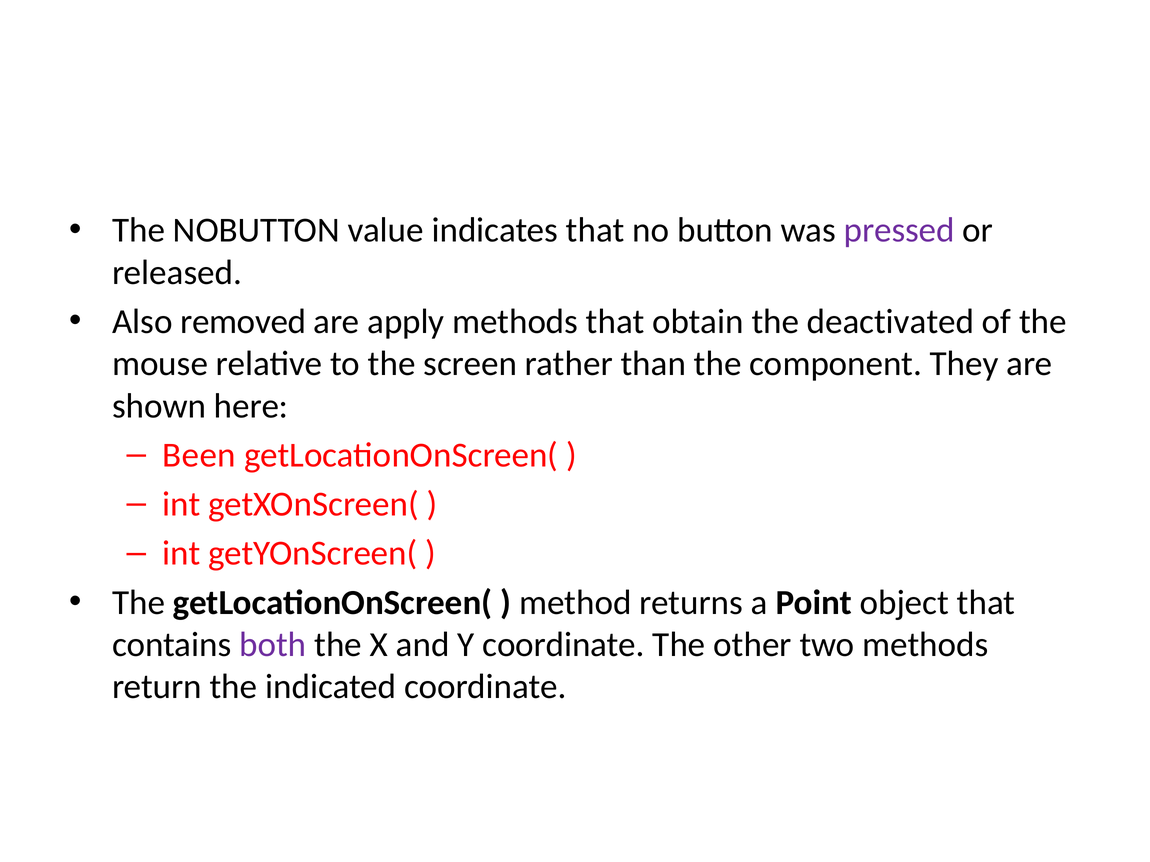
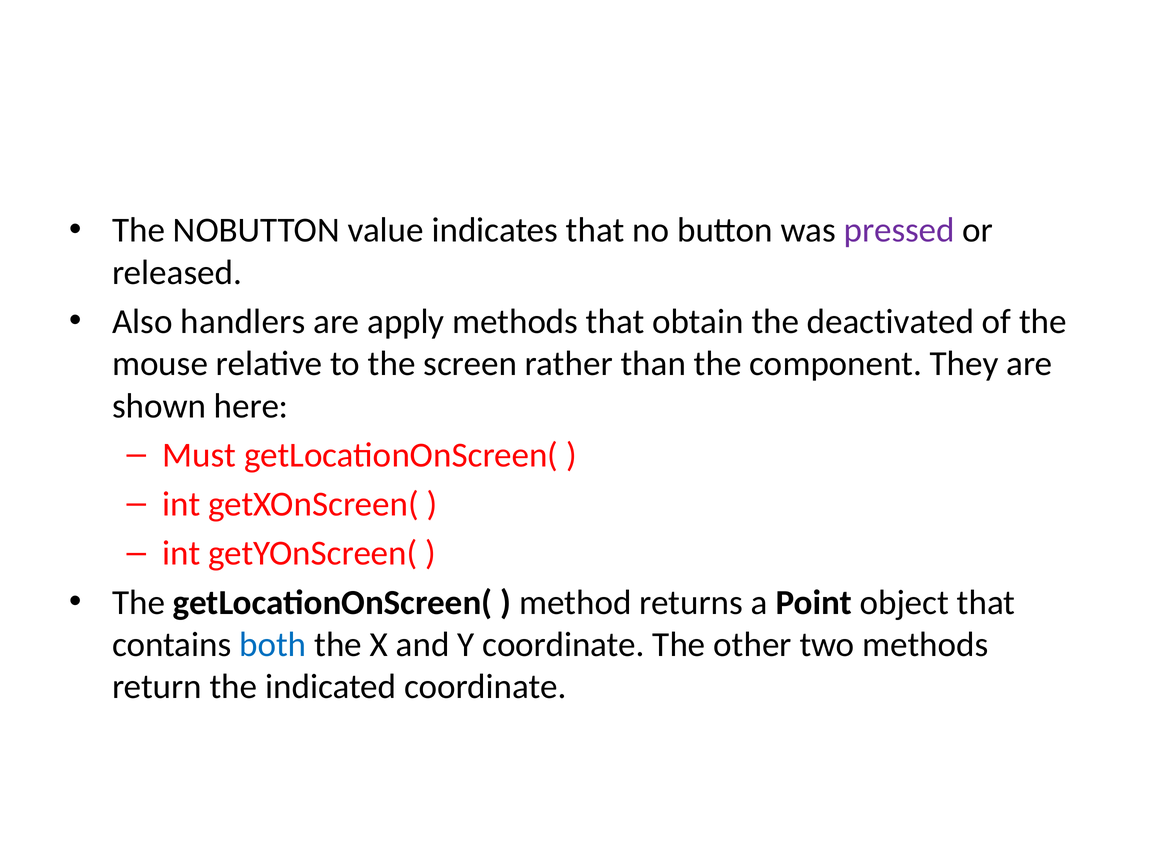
removed: removed -> handlers
Been: Been -> Must
both colour: purple -> blue
